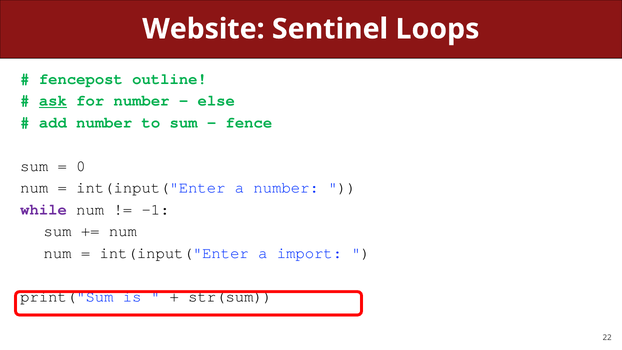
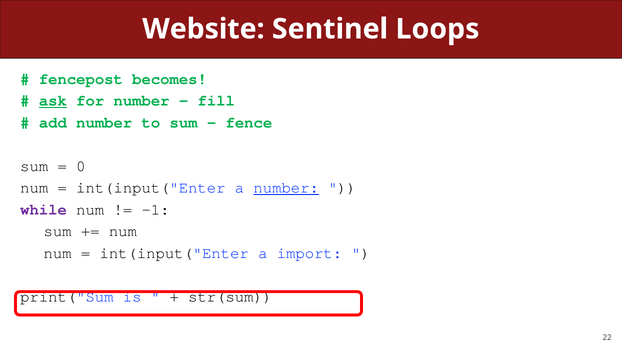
outline: outline -> becomes
else: else -> fill
number at (286, 188) underline: none -> present
